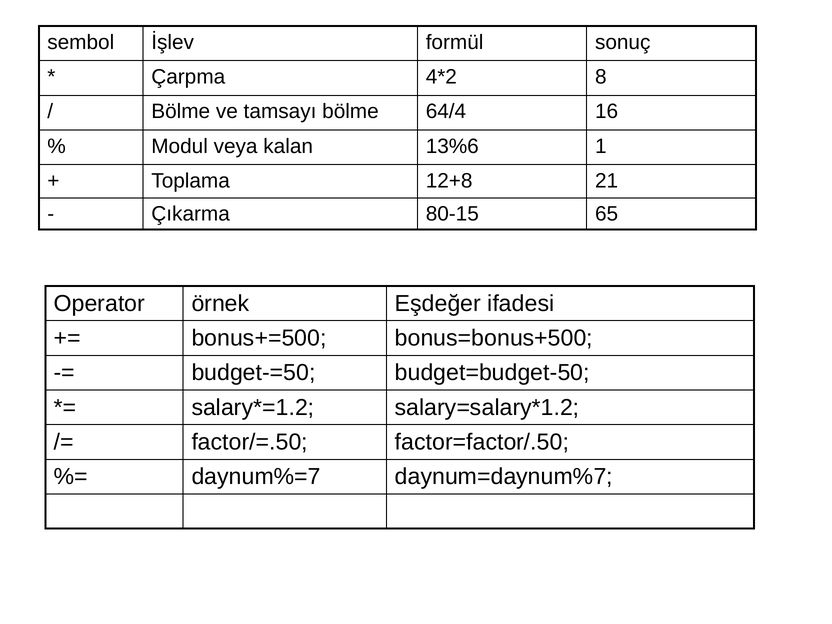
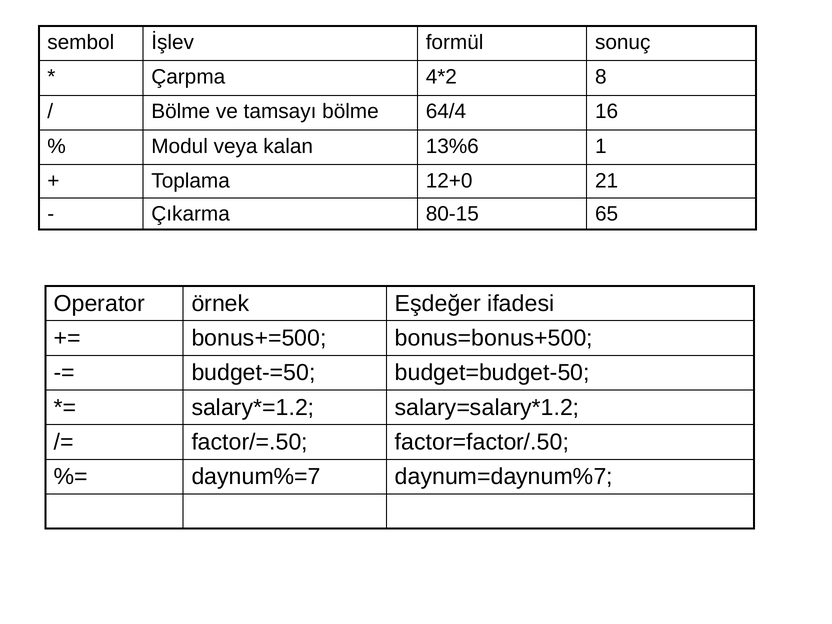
12+8: 12+8 -> 12+0
